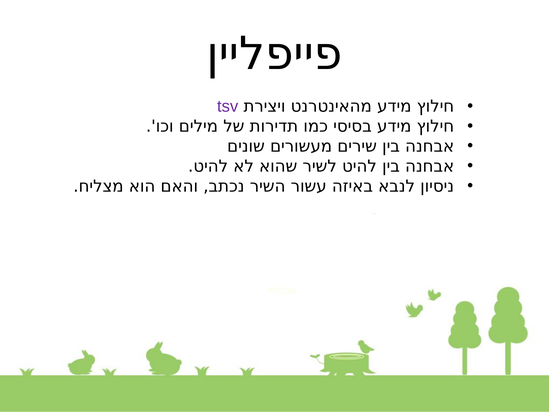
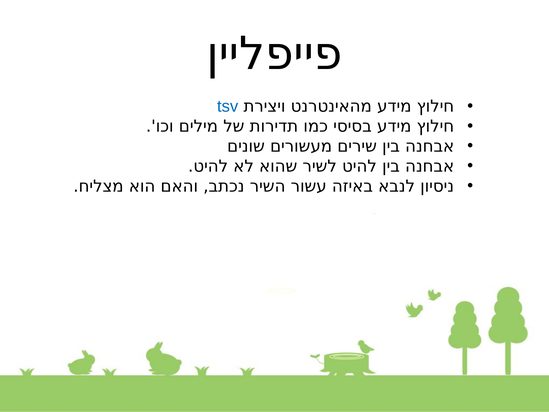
tsv colour: purple -> blue
